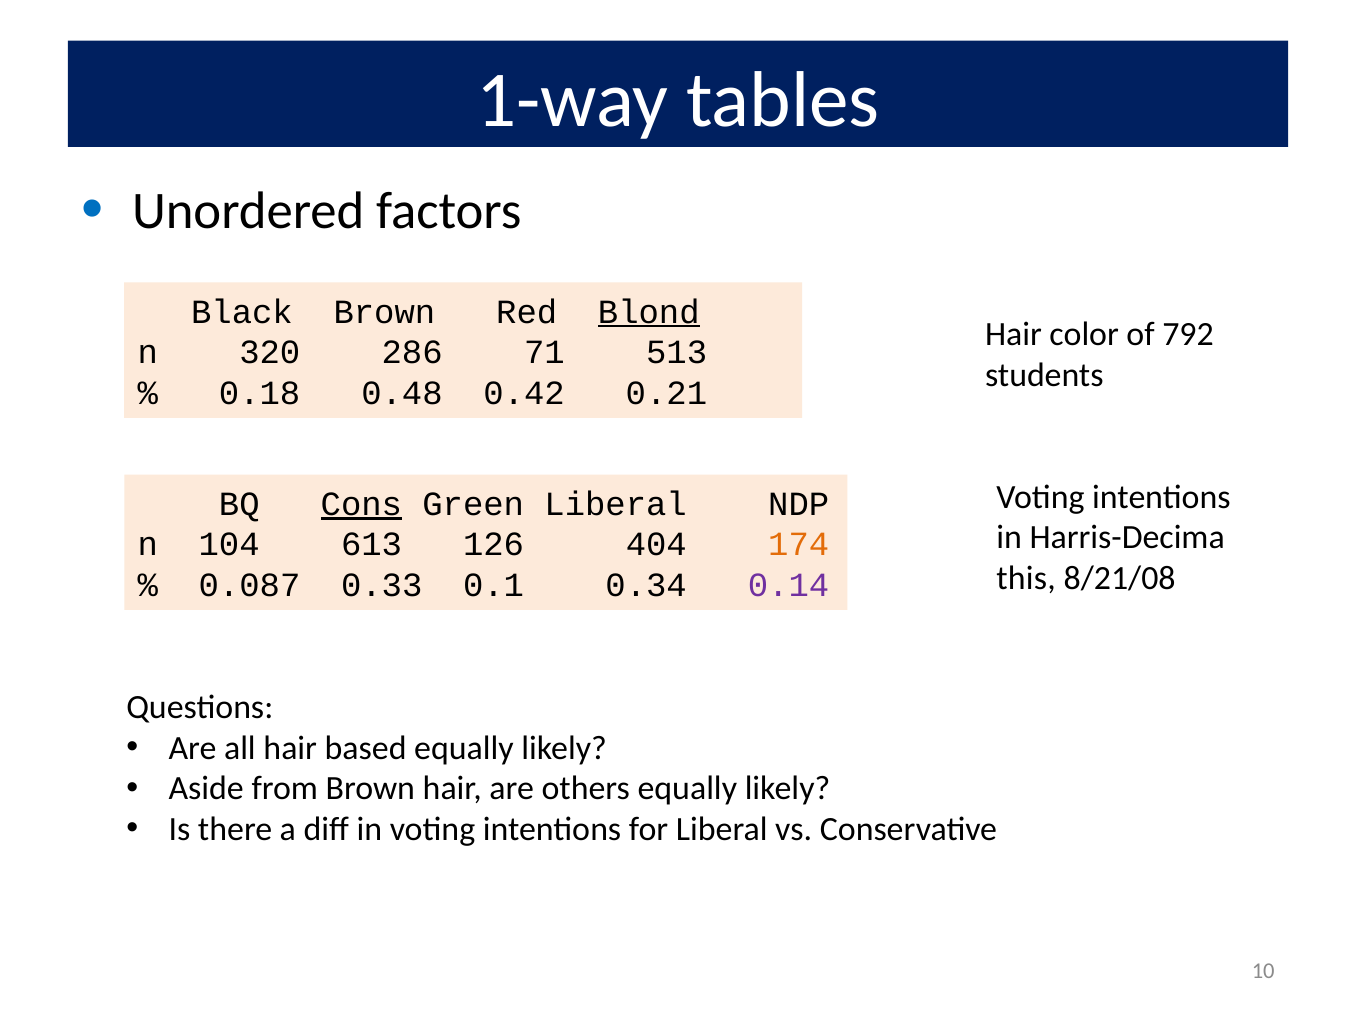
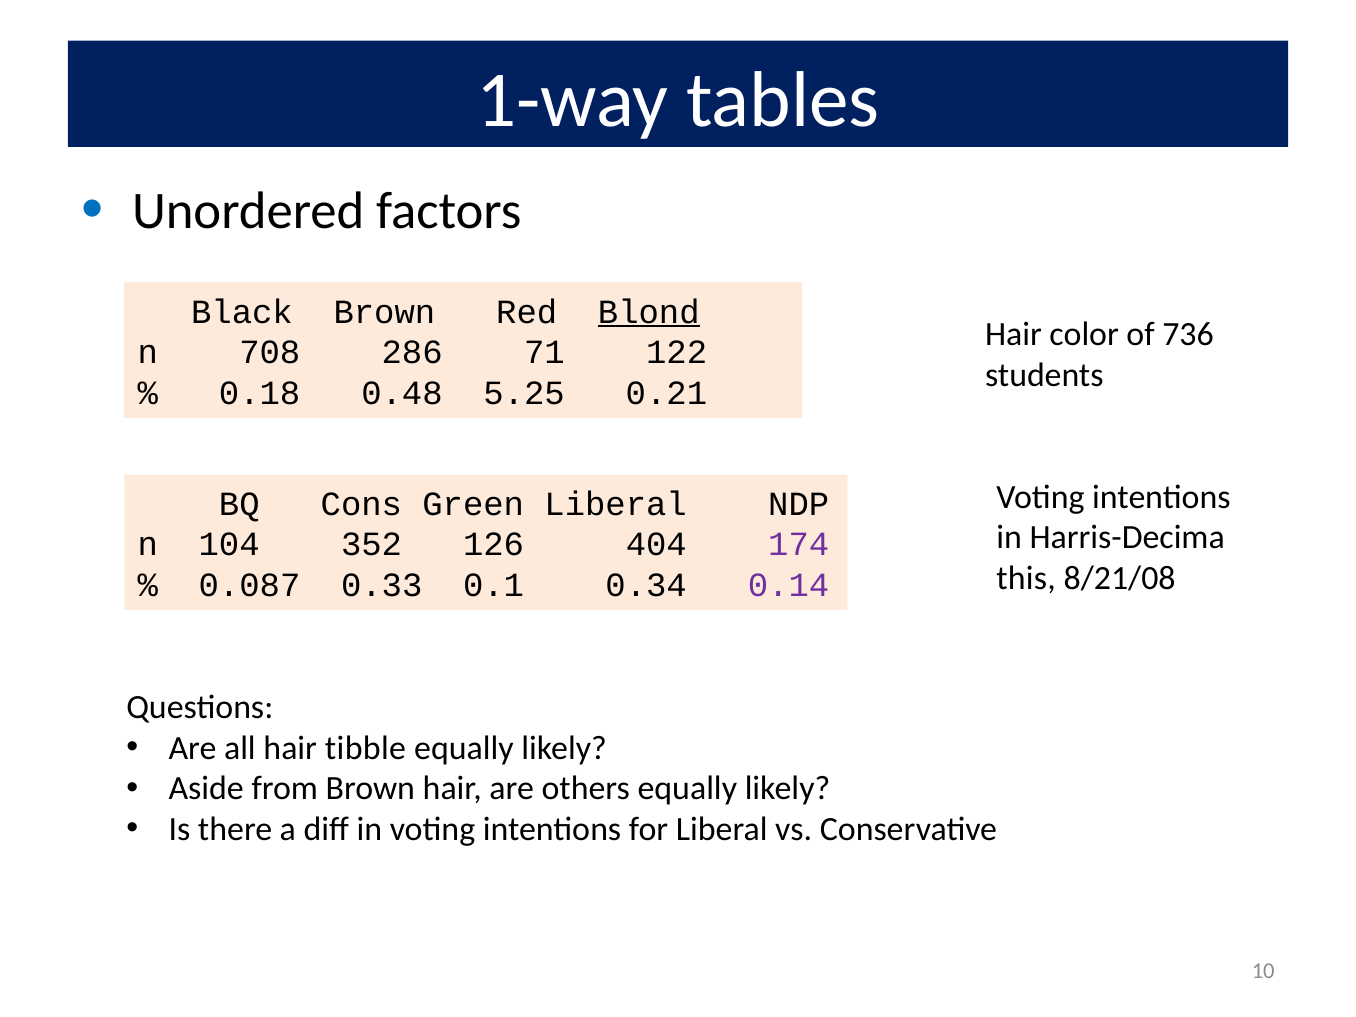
792: 792 -> 736
320: 320 -> 708
513: 513 -> 122
0.42: 0.42 -> 5.25
Cons underline: present -> none
613: 613 -> 352
174 colour: orange -> purple
based: based -> tibble
